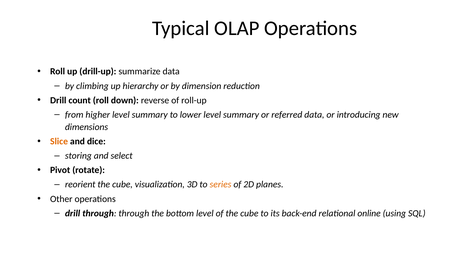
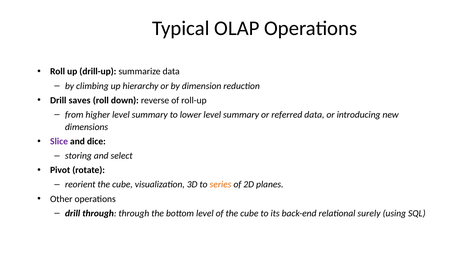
count: count -> saves
Slice colour: orange -> purple
online: online -> surely
